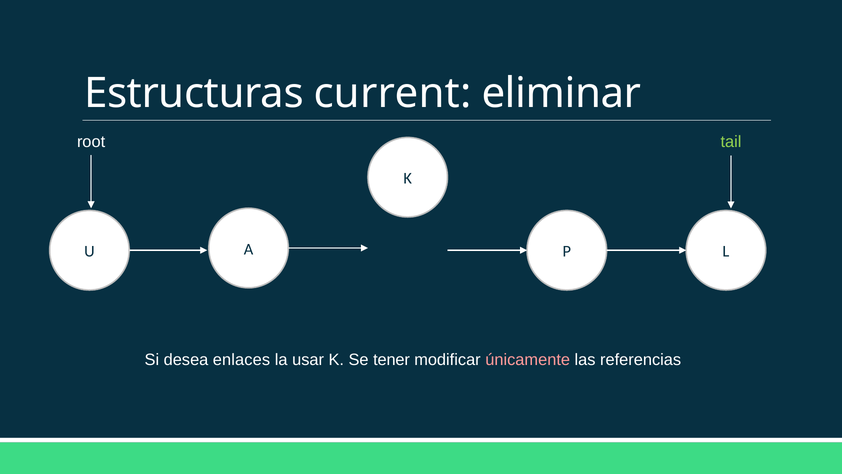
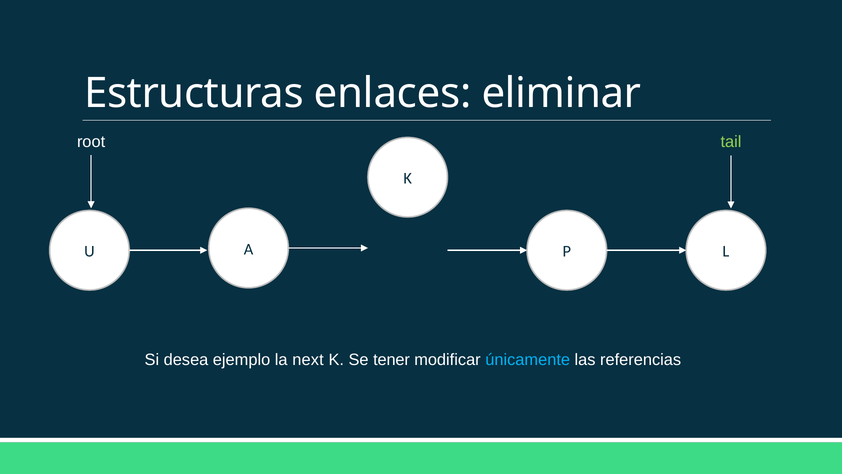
current: current -> enlaces
enlaces: enlaces -> ejemplo
usar: usar -> next
únicamente colour: pink -> light blue
